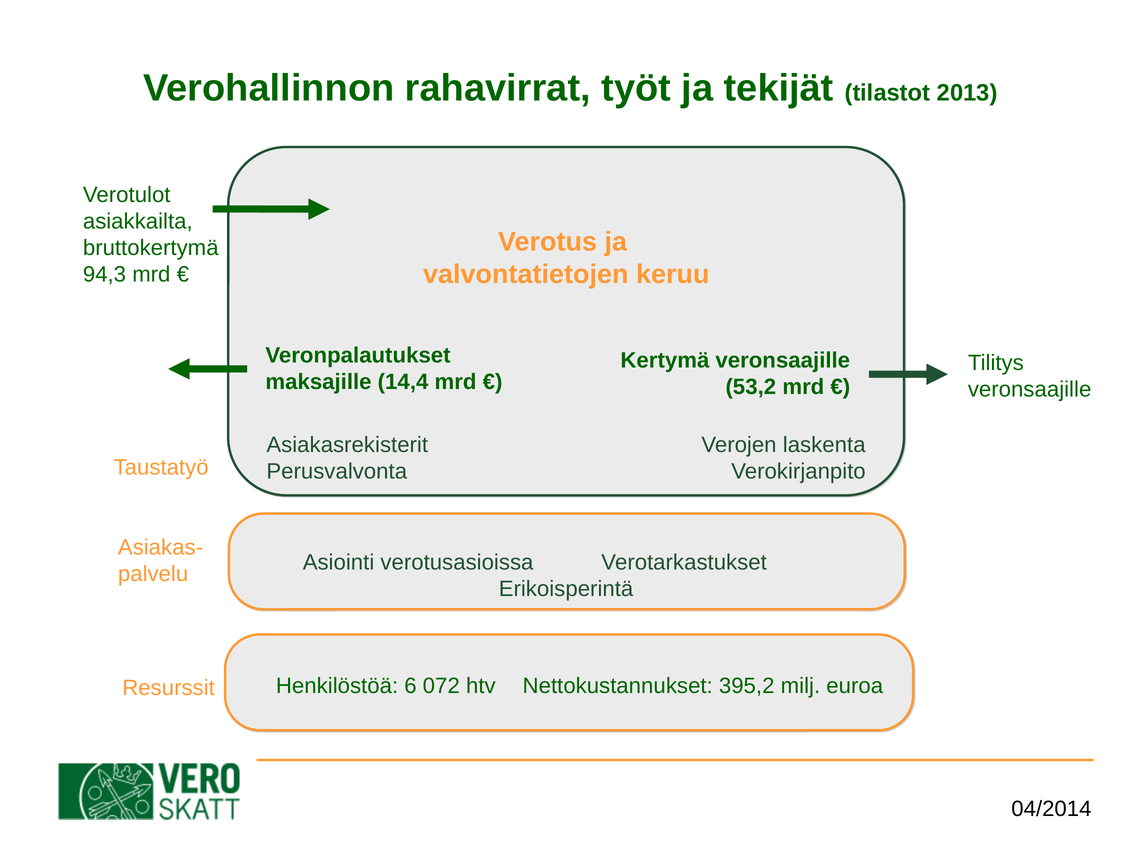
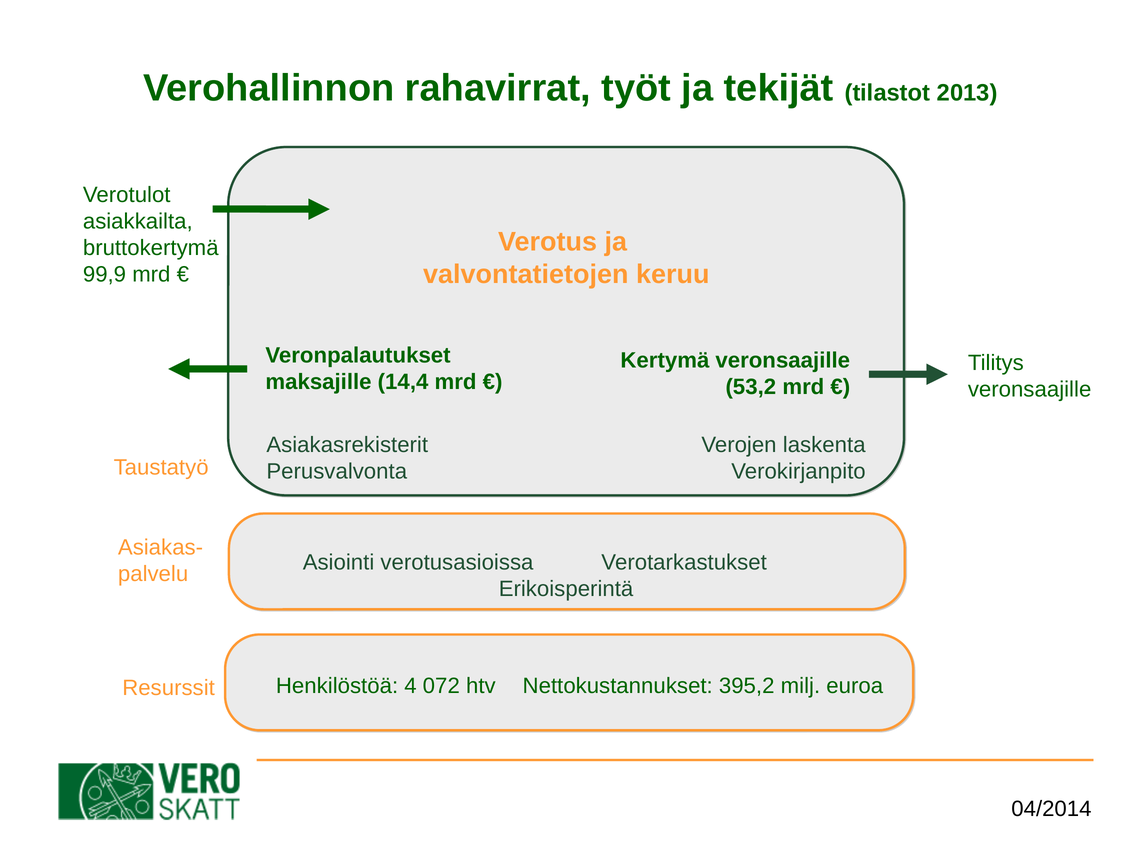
94,3: 94,3 -> 99,9
6: 6 -> 4
